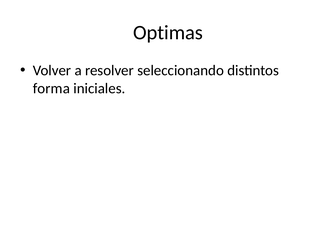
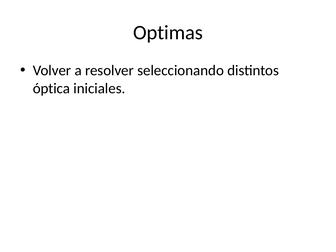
forma: forma -> óptica
